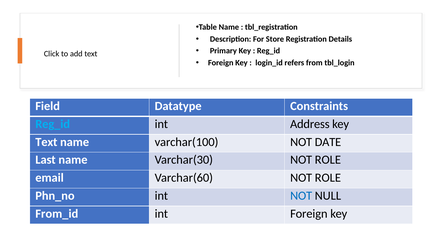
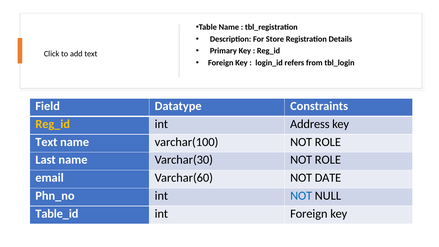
Reg_id at (53, 124) colour: light blue -> yellow
varchar(100 NOT DATE: DATE -> ROLE
Varchar(60 NOT ROLE: ROLE -> DATE
From_id: From_id -> Table_id
